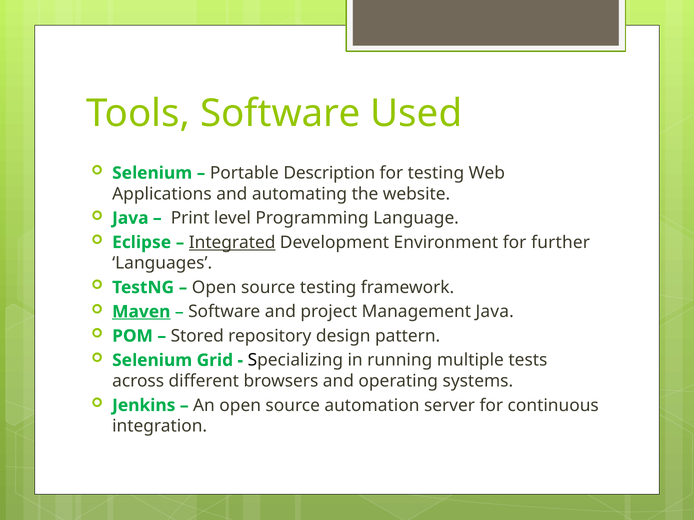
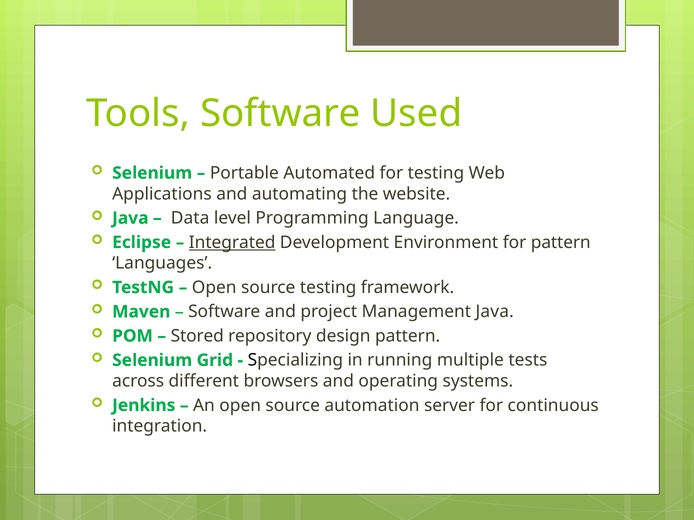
Description: Description -> Automated
Print: Print -> Data
for further: further -> pattern
Maven underline: present -> none
